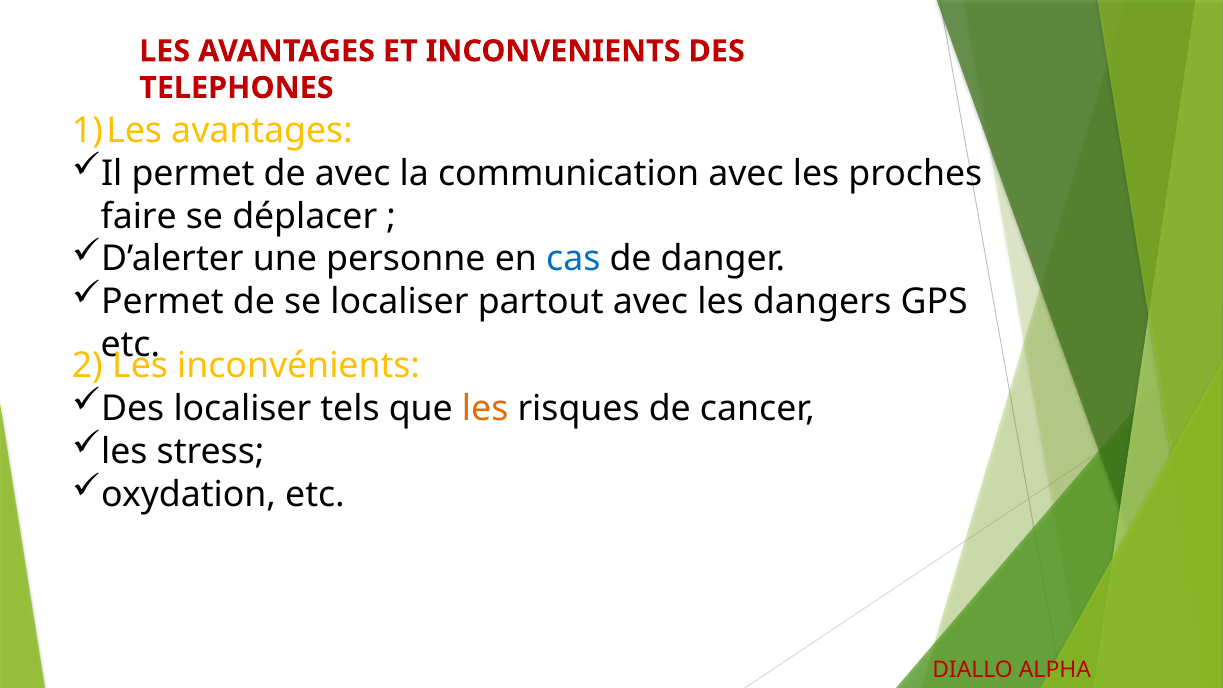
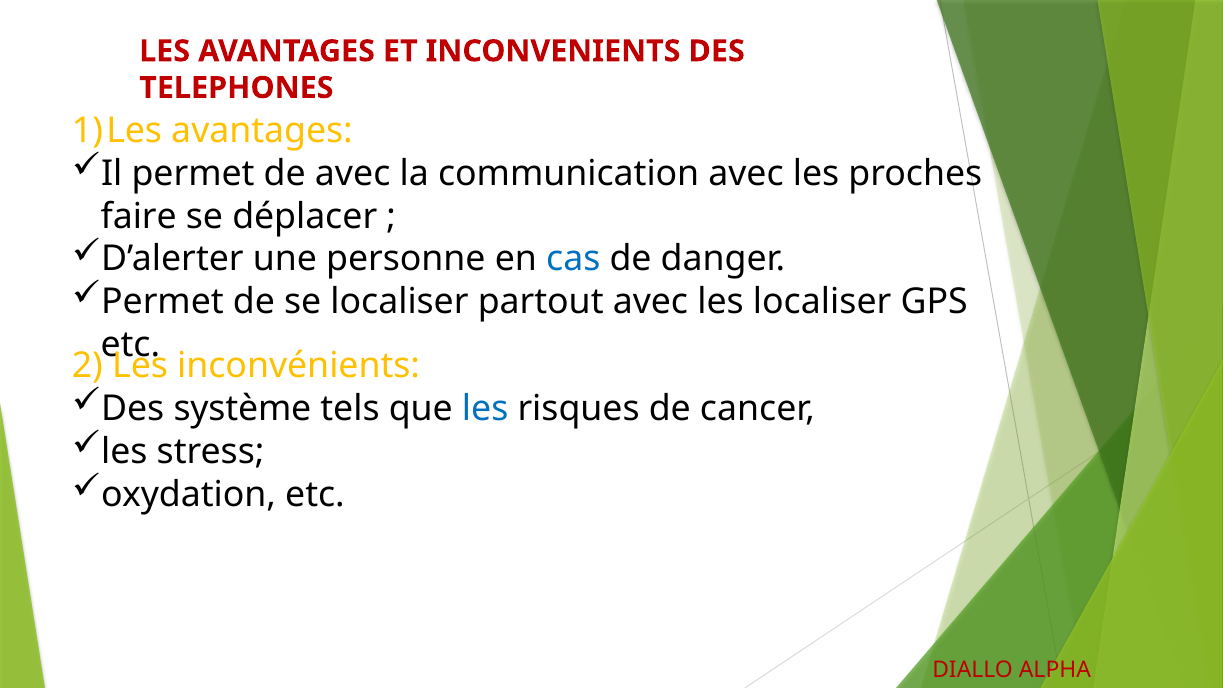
les dangers: dangers -> localiser
Des localiser: localiser -> système
les at (485, 409) colour: orange -> blue
